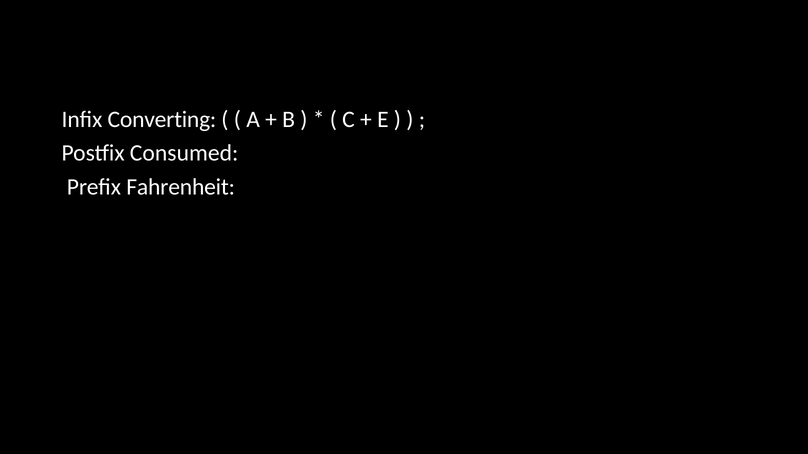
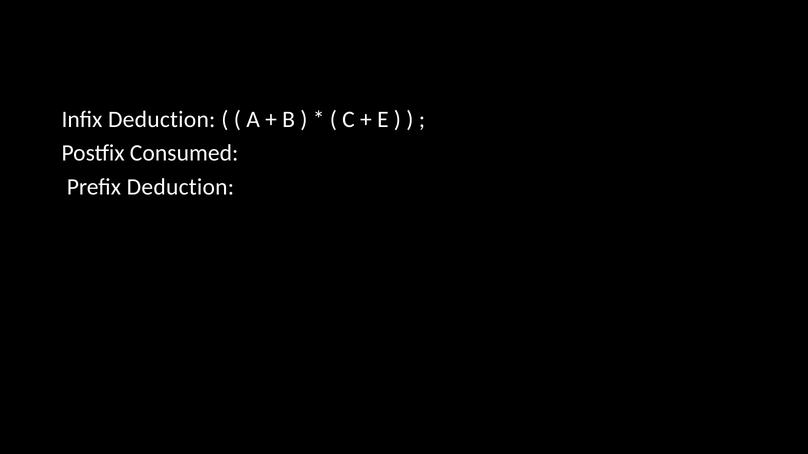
Infix Converting: Converting -> Deduction
Prefix Fahrenheit: Fahrenheit -> Deduction
